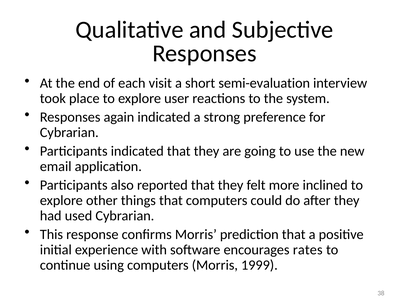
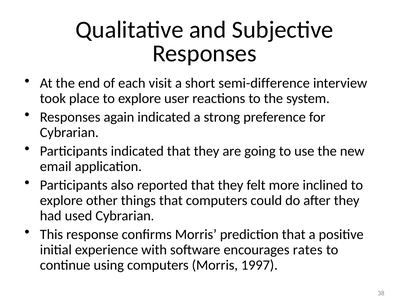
semi-evaluation: semi-evaluation -> semi-difference
1999: 1999 -> 1997
